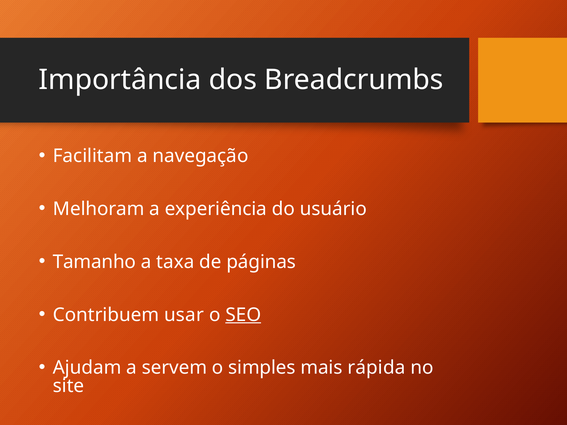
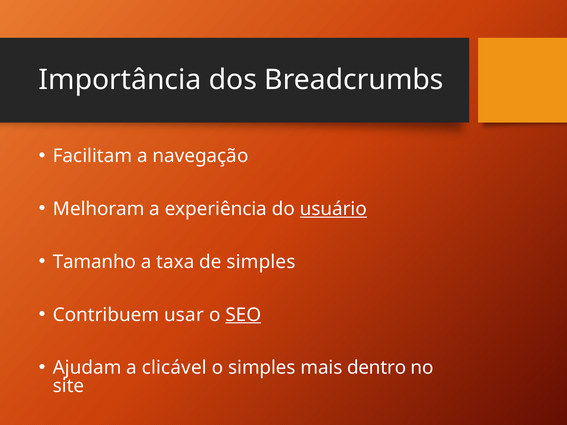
usuário underline: none -> present
de páginas: páginas -> simples
servem: servem -> clicável
rápida: rápida -> dentro
